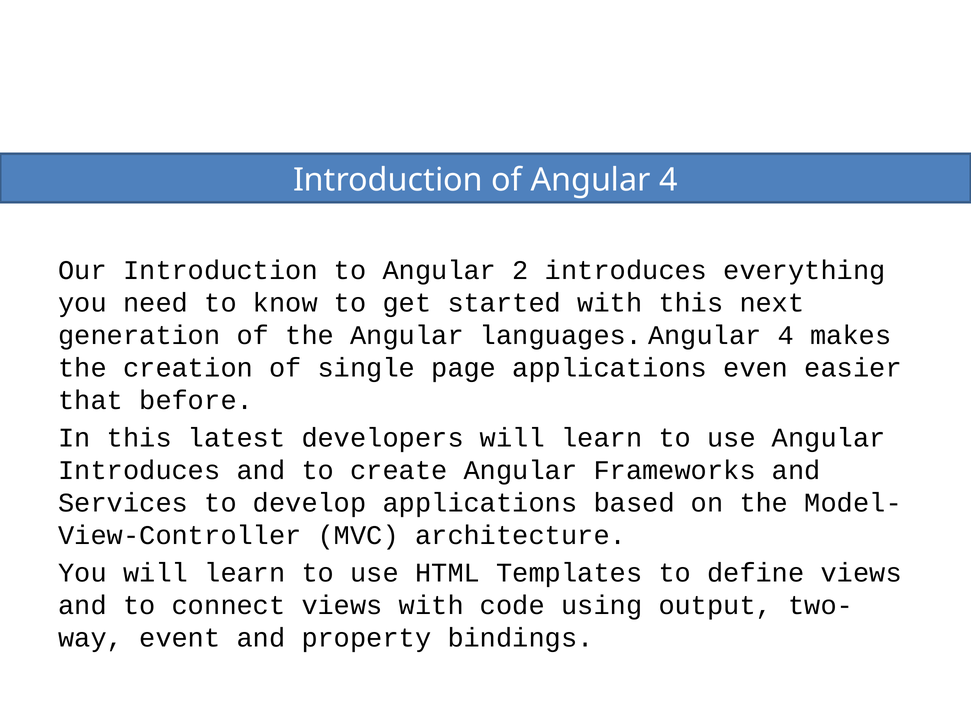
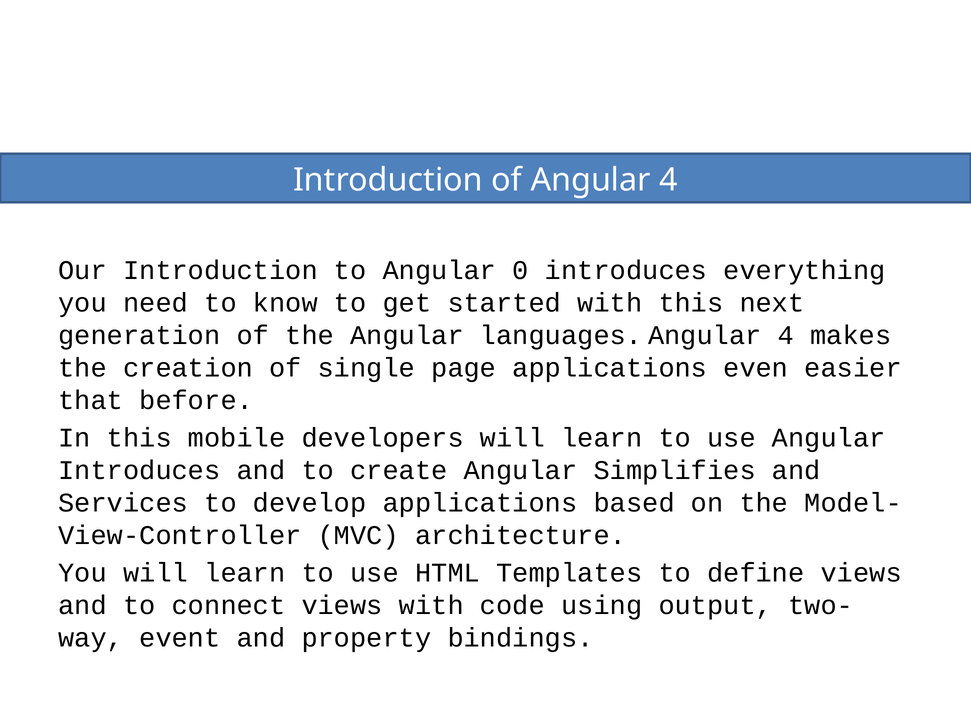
2: 2 -> 0
latest: latest -> mobile
Frameworks: Frameworks -> Simplifies
